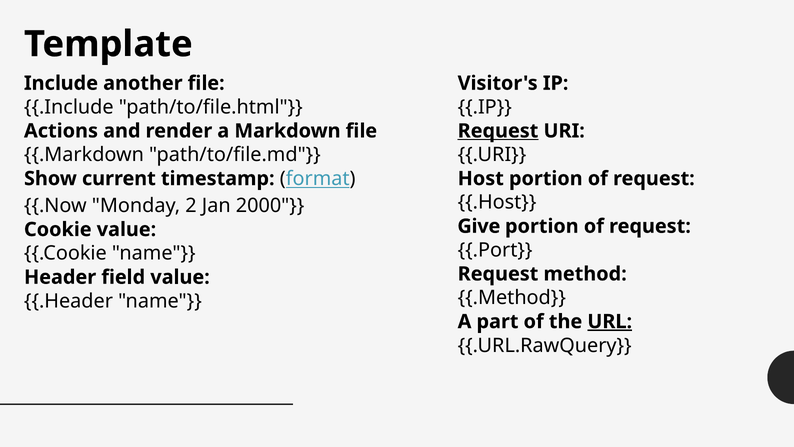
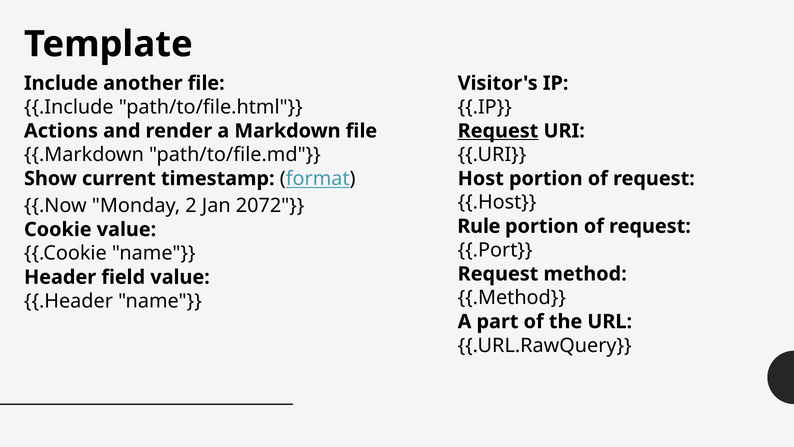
2000: 2000 -> 2072
Give: Give -> Rule
URL underline: present -> none
